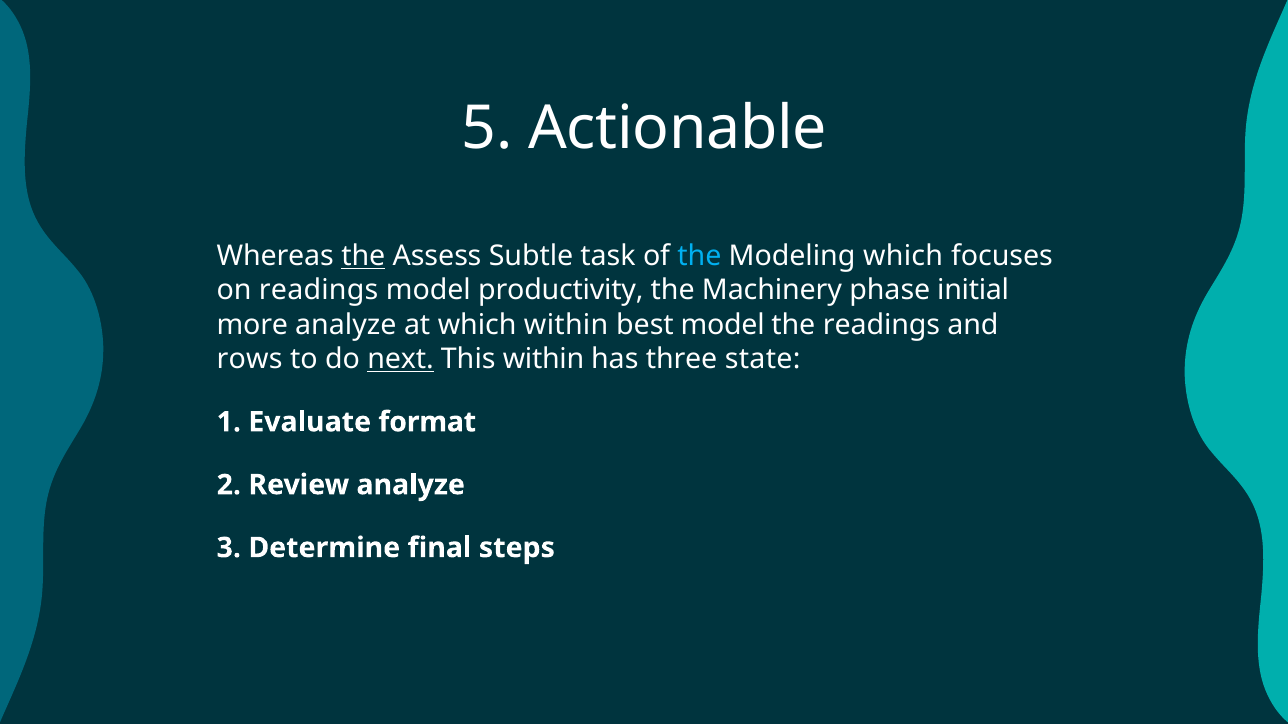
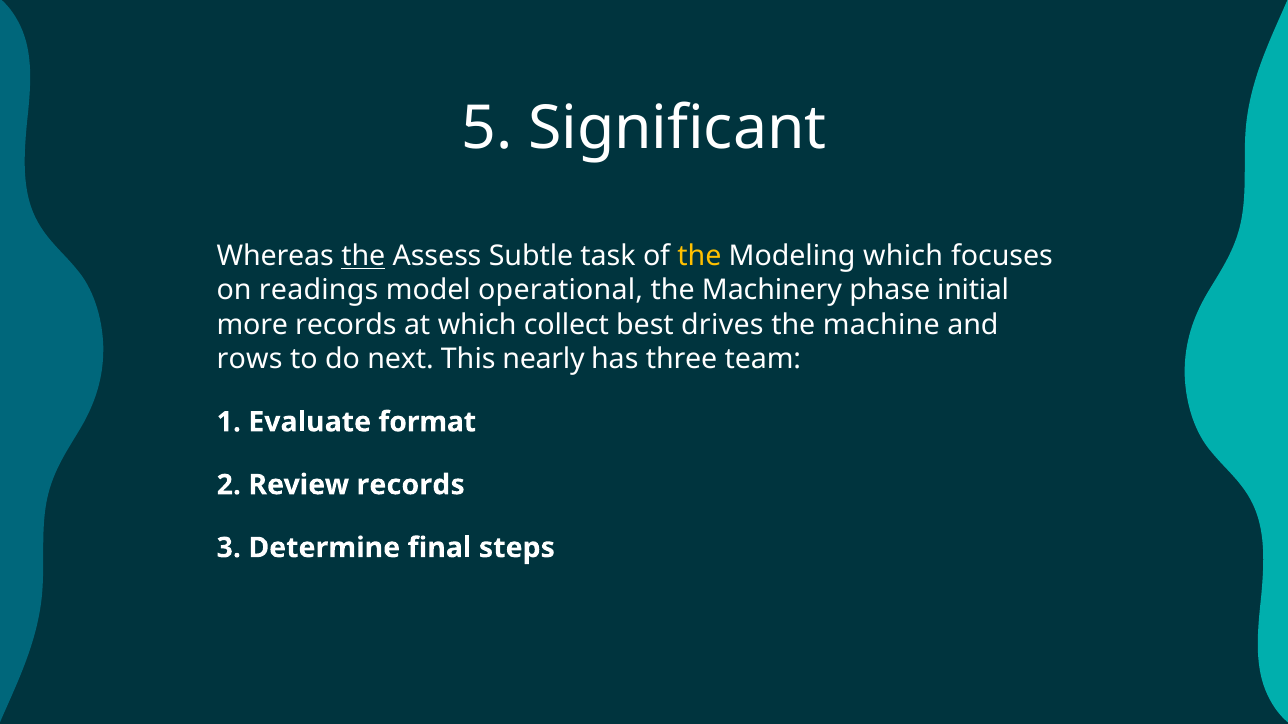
Actionable: Actionable -> Significant
the at (699, 256) colour: light blue -> yellow
productivity: productivity -> operational
more analyze: analyze -> records
which within: within -> collect
best model: model -> drives
the readings: readings -> machine
next underline: present -> none
This within: within -> nearly
state: state -> team
Review analyze: analyze -> records
